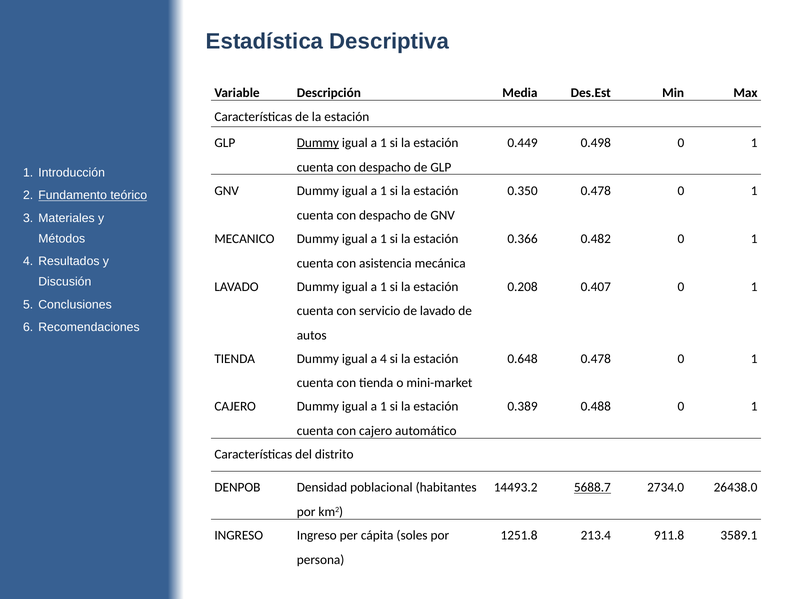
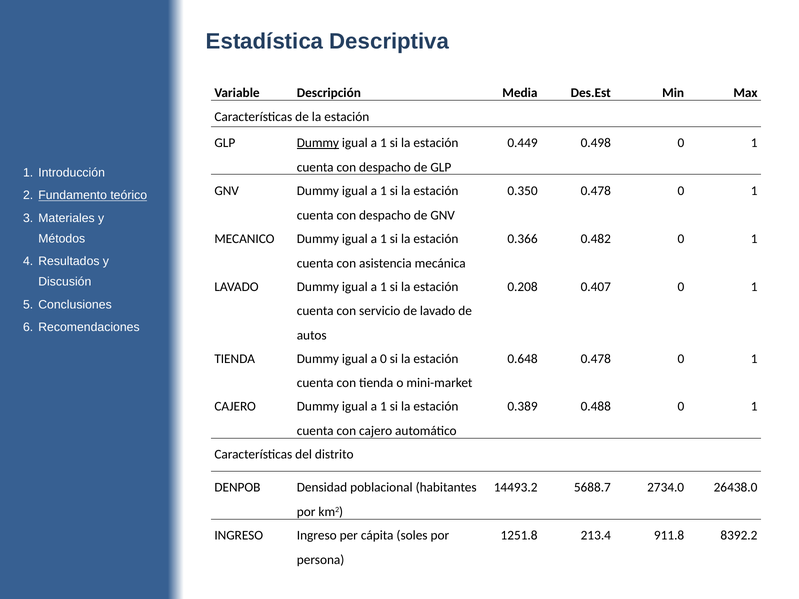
a 4: 4 -> 0
5688.7 underline: present -> none
3589.1: 3589.1 -> 8392.2
